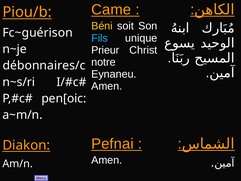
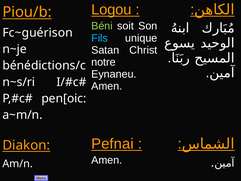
Came: Came -> Logou
Béni colour: yellow -> light green
Prieur: Prieur -> Satan
débonnaires/c: débonnaires/c -> bénédictions/c
